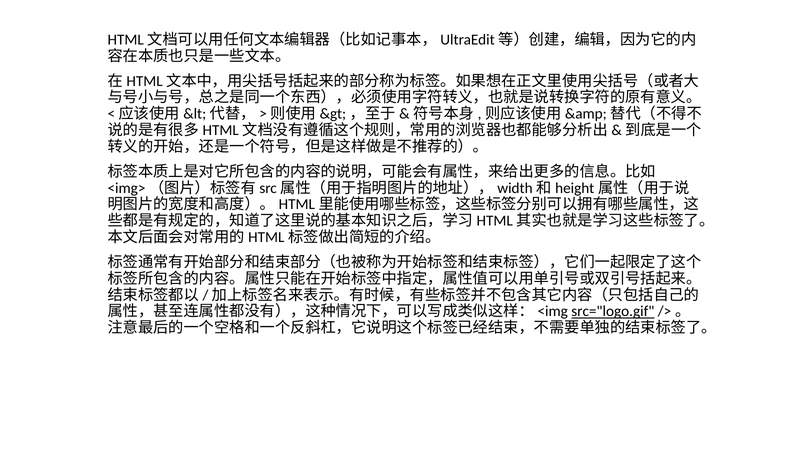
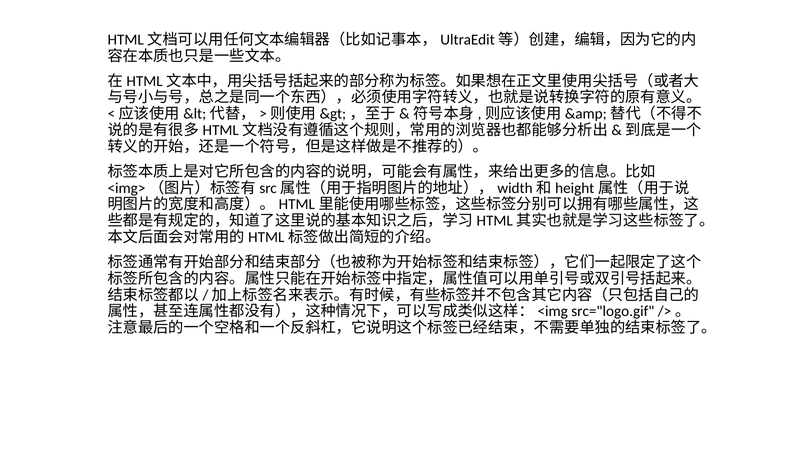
src="logo.gif underline: present -> none
